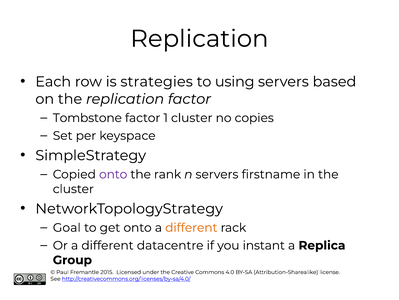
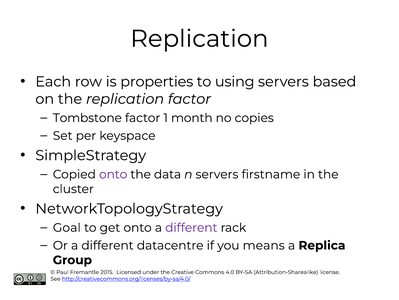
strategies: strategies -> properties
1 cluster: cluster -> month
rank: rank -> data
different at (191, 227) colour: orange -> purple
instant: instant -> means
